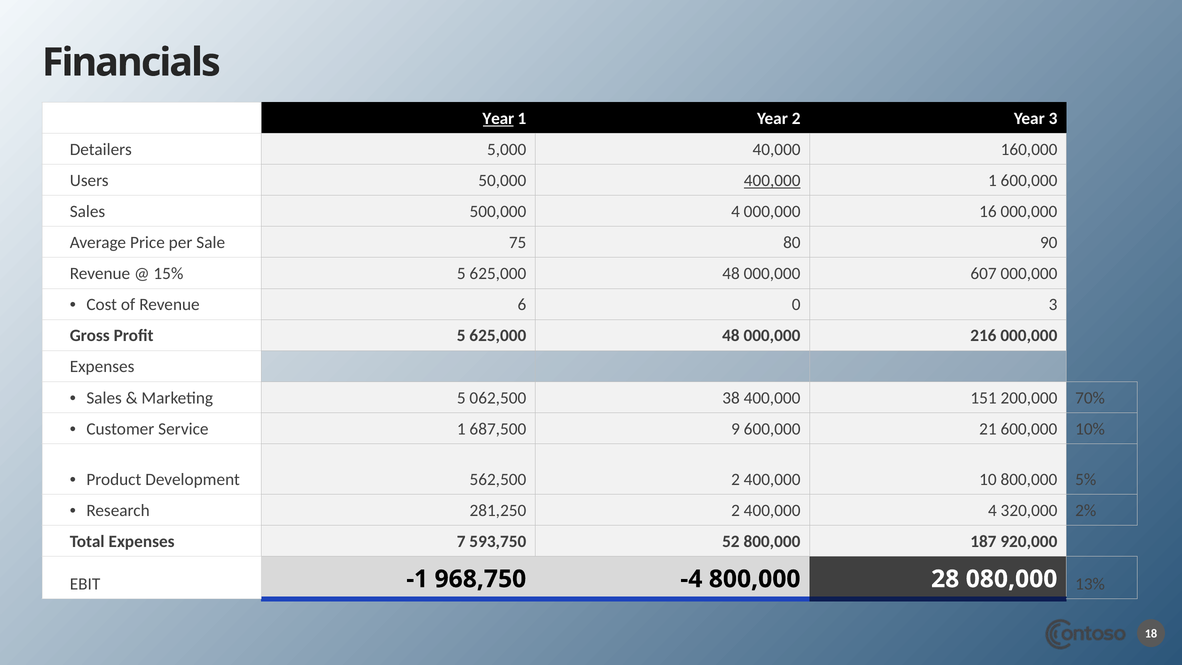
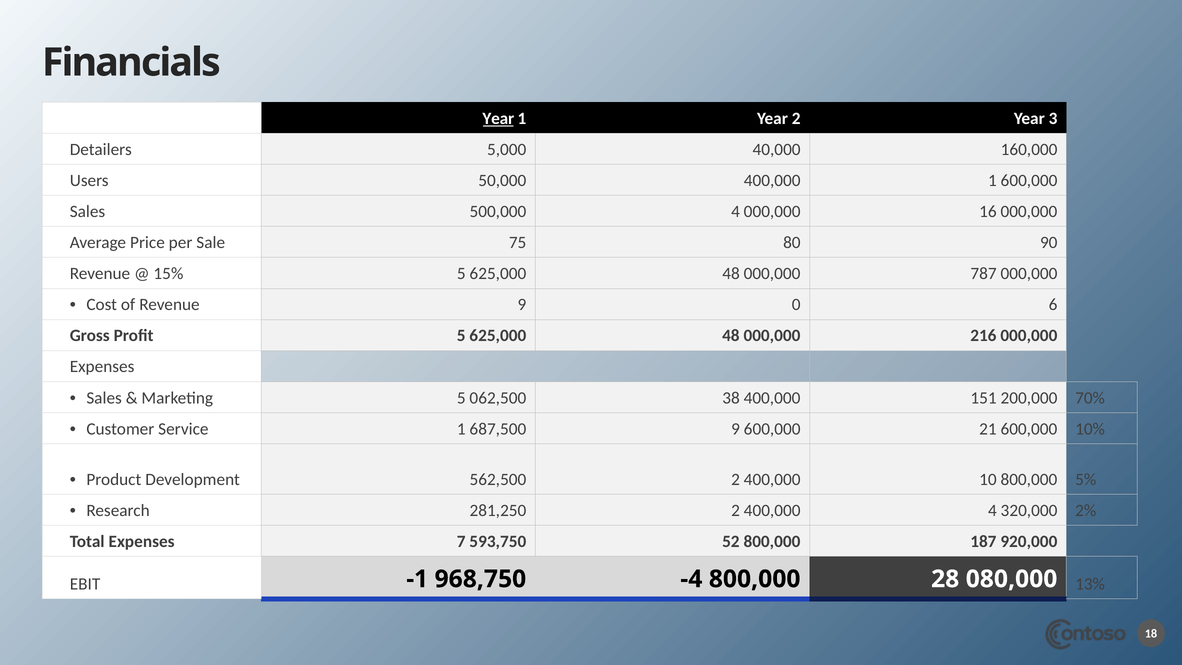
400,000 at (772, 181) underline: present -> none
607: 607 -> 787
Revenue 6: 6 -> 9
0 3: 3 -> 6
